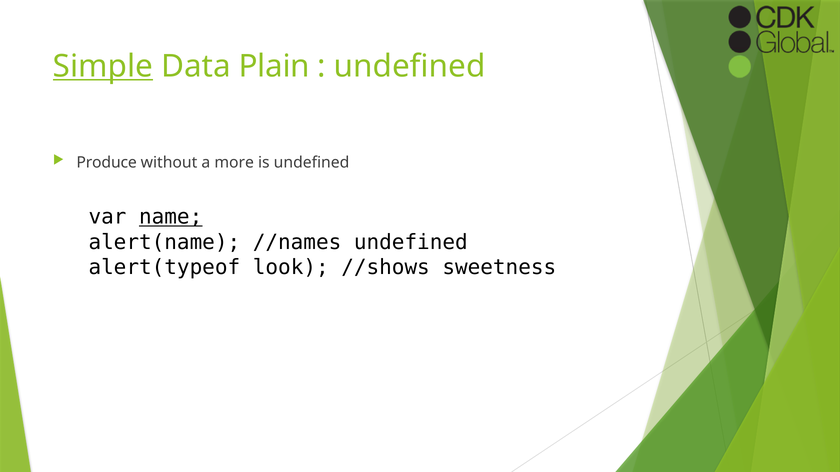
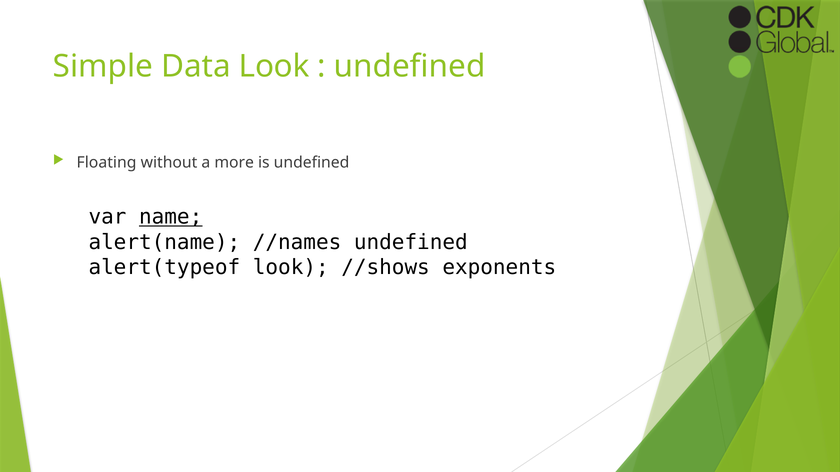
Simple underline: present -> none
Data Plain: Plain -> Look
Produce: Produce -> Floating
sweetness: sweetness -> exponents
